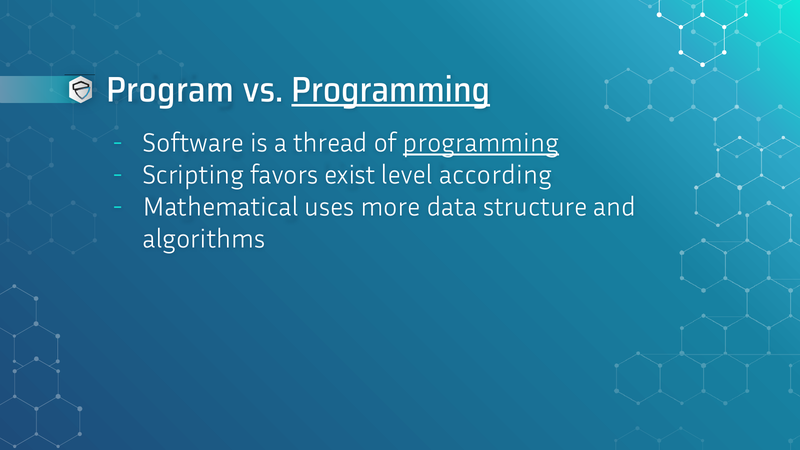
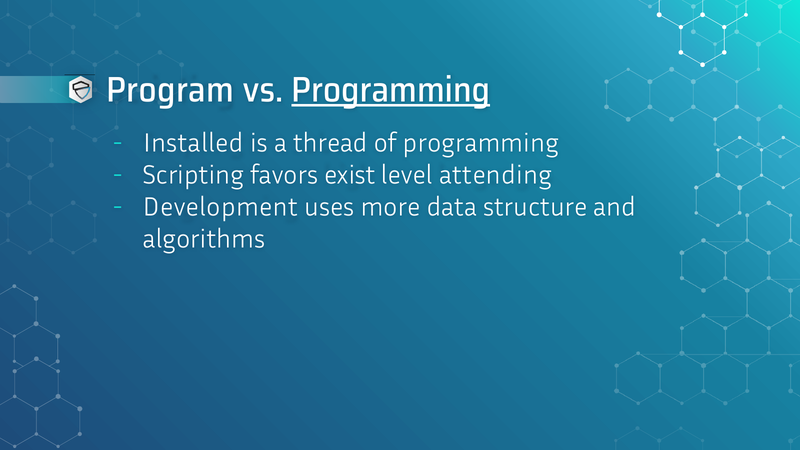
Software: Software -> Installed
programming at (481, 143) underline: present -> none
according: according -> attending
Mathematical: Mathematical -> Development
